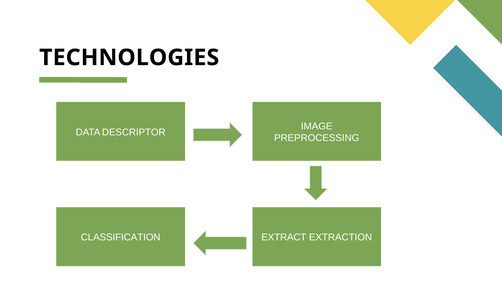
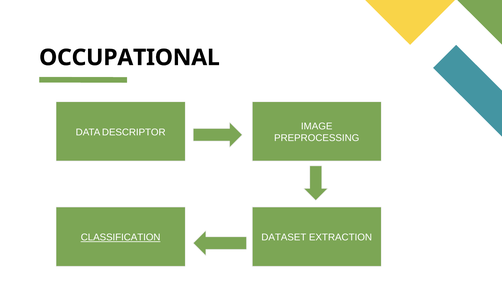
TECHNOLOGIES: TECHNOLOGIES -> OCCUPATIONAL
CLASSIFICATION underline: none -> present
EXTRACT: EXTRACT -> DATASET
